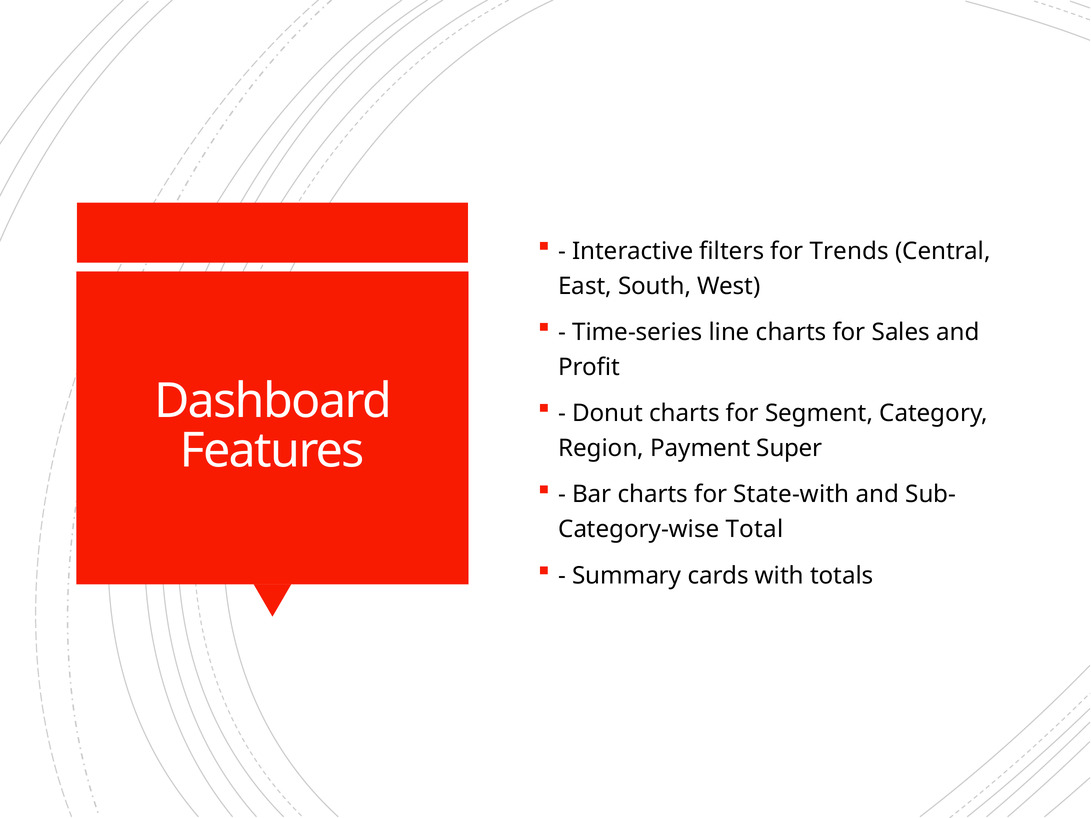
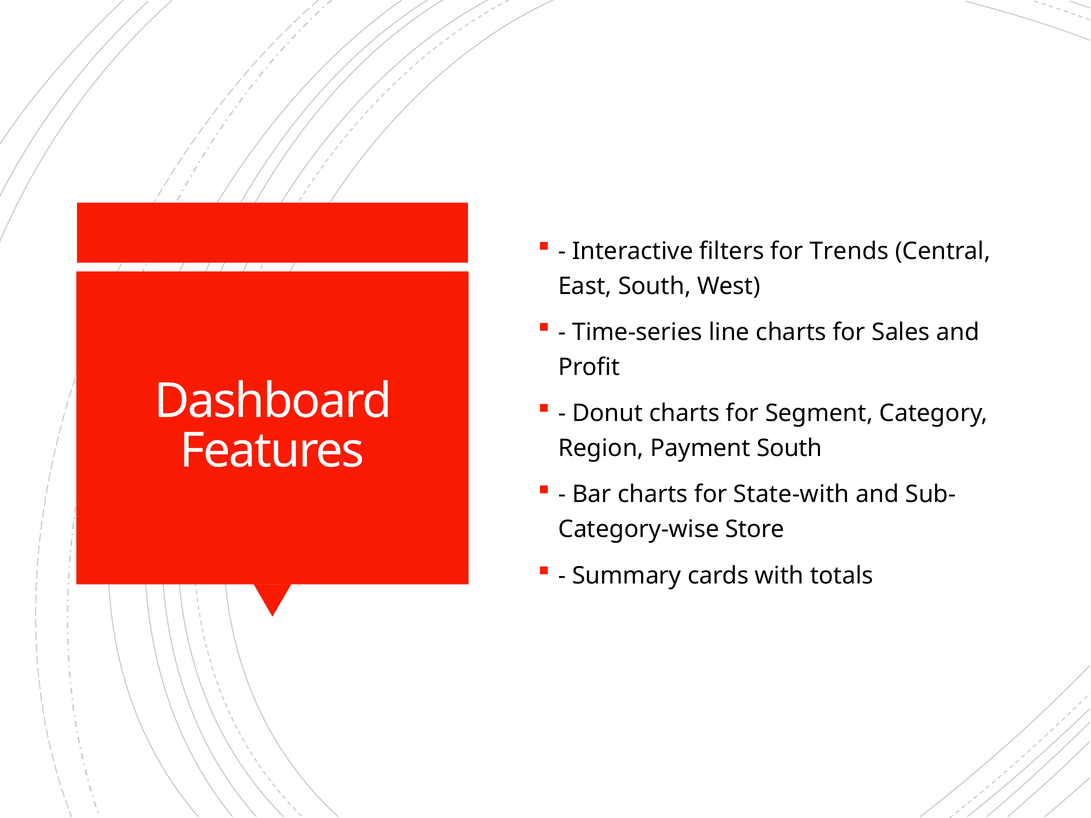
Payment Super: Super -> South
Total: Total -> Store
